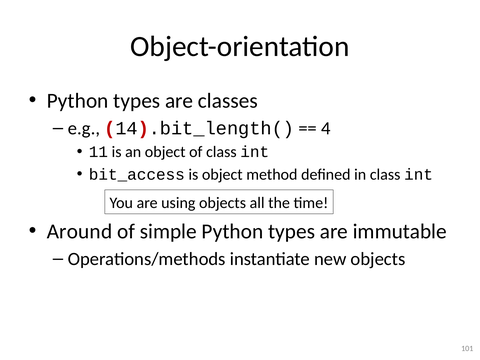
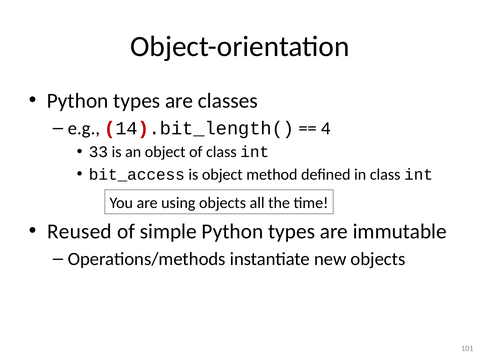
11: 11 -> 33
Around: Around -> Reused
